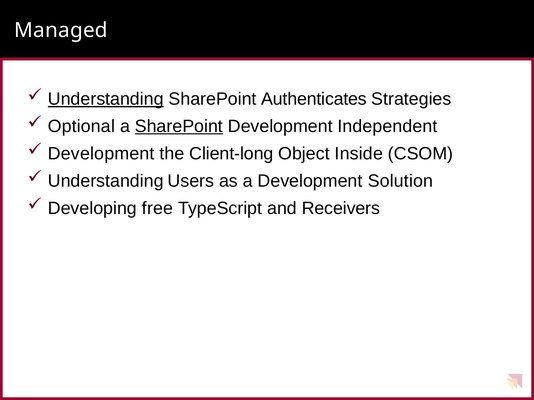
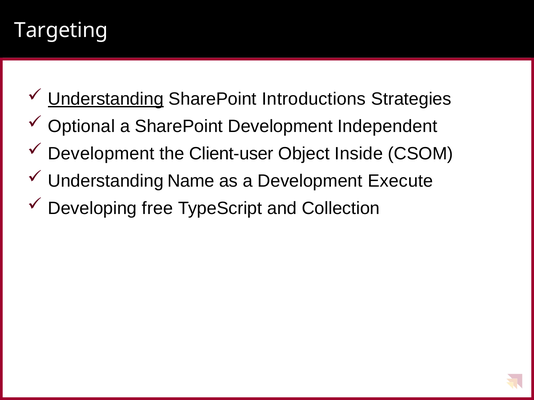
Managed: Managed -> Targeting
Authenticates: Authenticates -> Introductions
SharePoint at (179, 126) underline: present -> none
Client-long: Client-long -> Client-user
Users: Users -> Name
Solution: Solution -> Execute
Receivers: Receivers -> Collection
